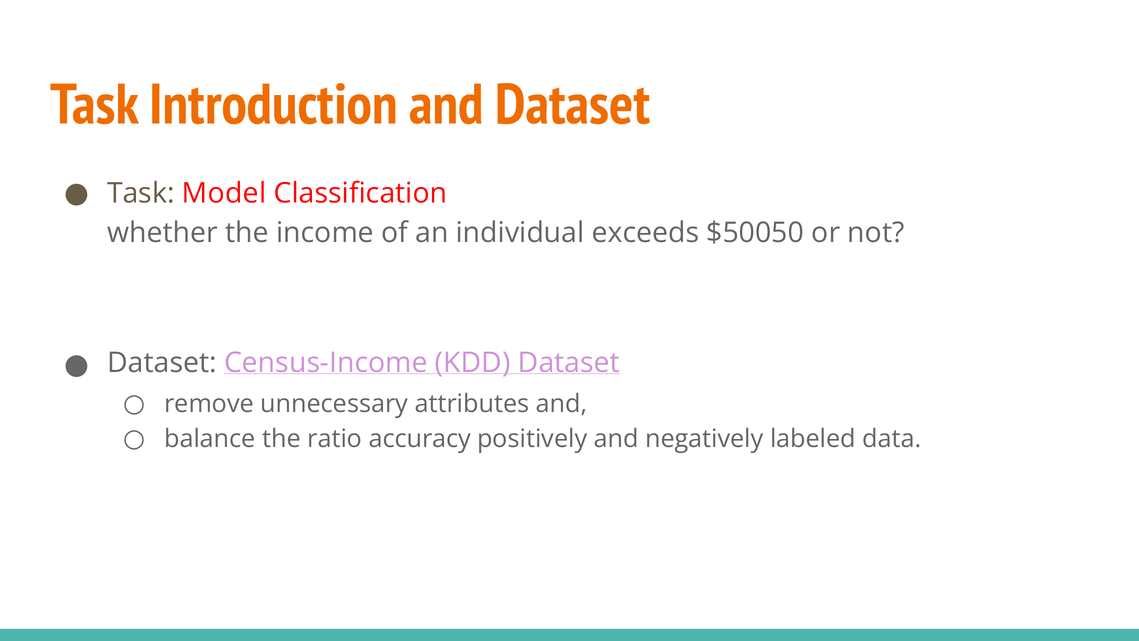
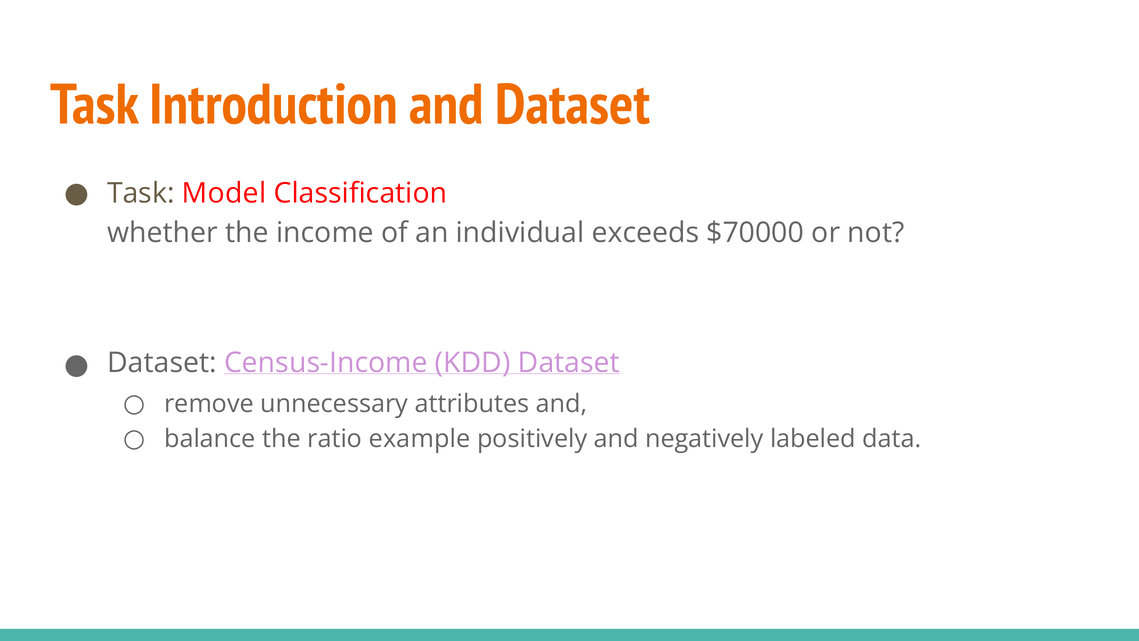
$50050: $50050 -> $70000
accuracy: accuracy -> example
